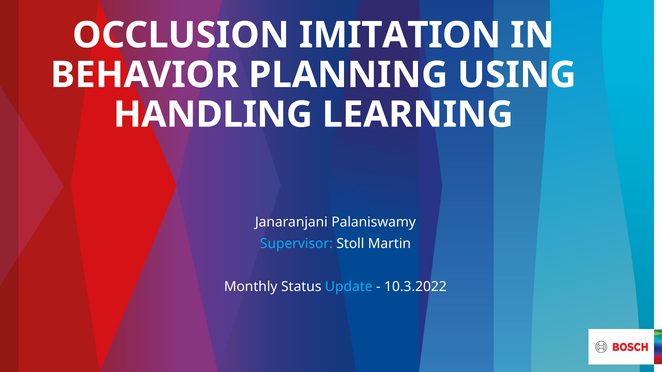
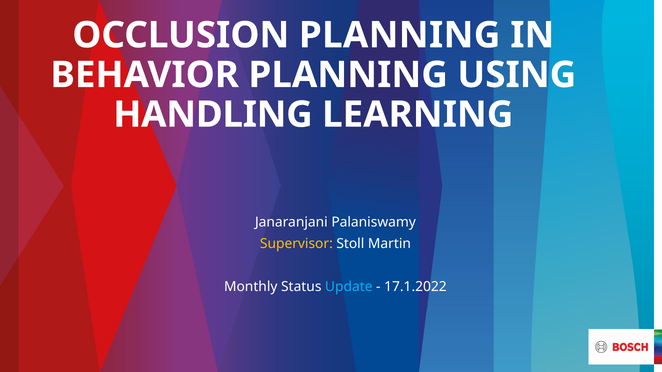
OCCLUSION IMITATION: IMITATION -> PLANNING
Supervisor colour: light blue -> yellow
10.3.2022: 10.3.2022 -> 17.1.2022
